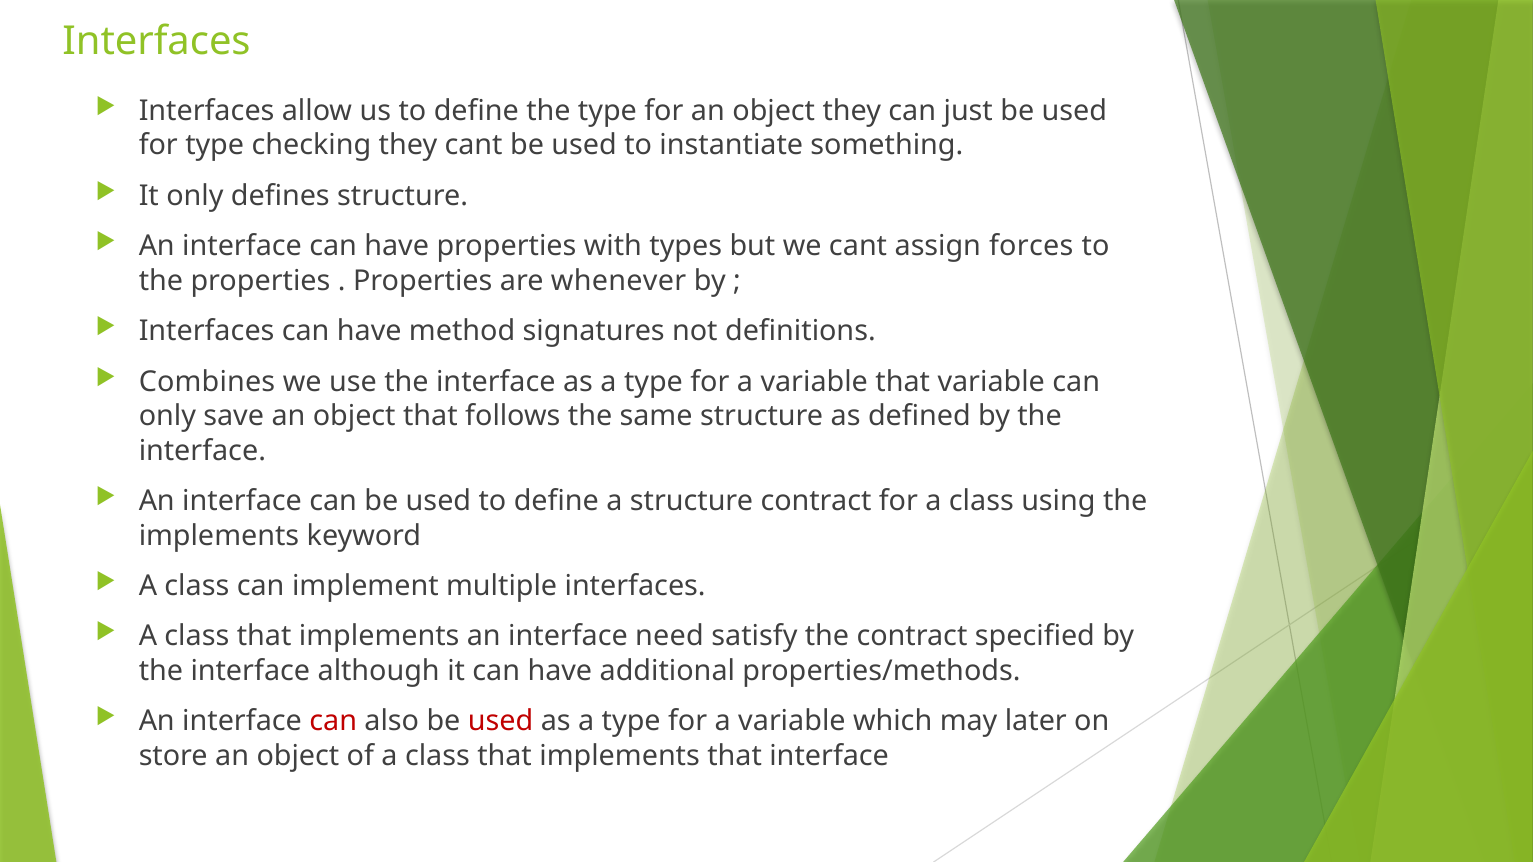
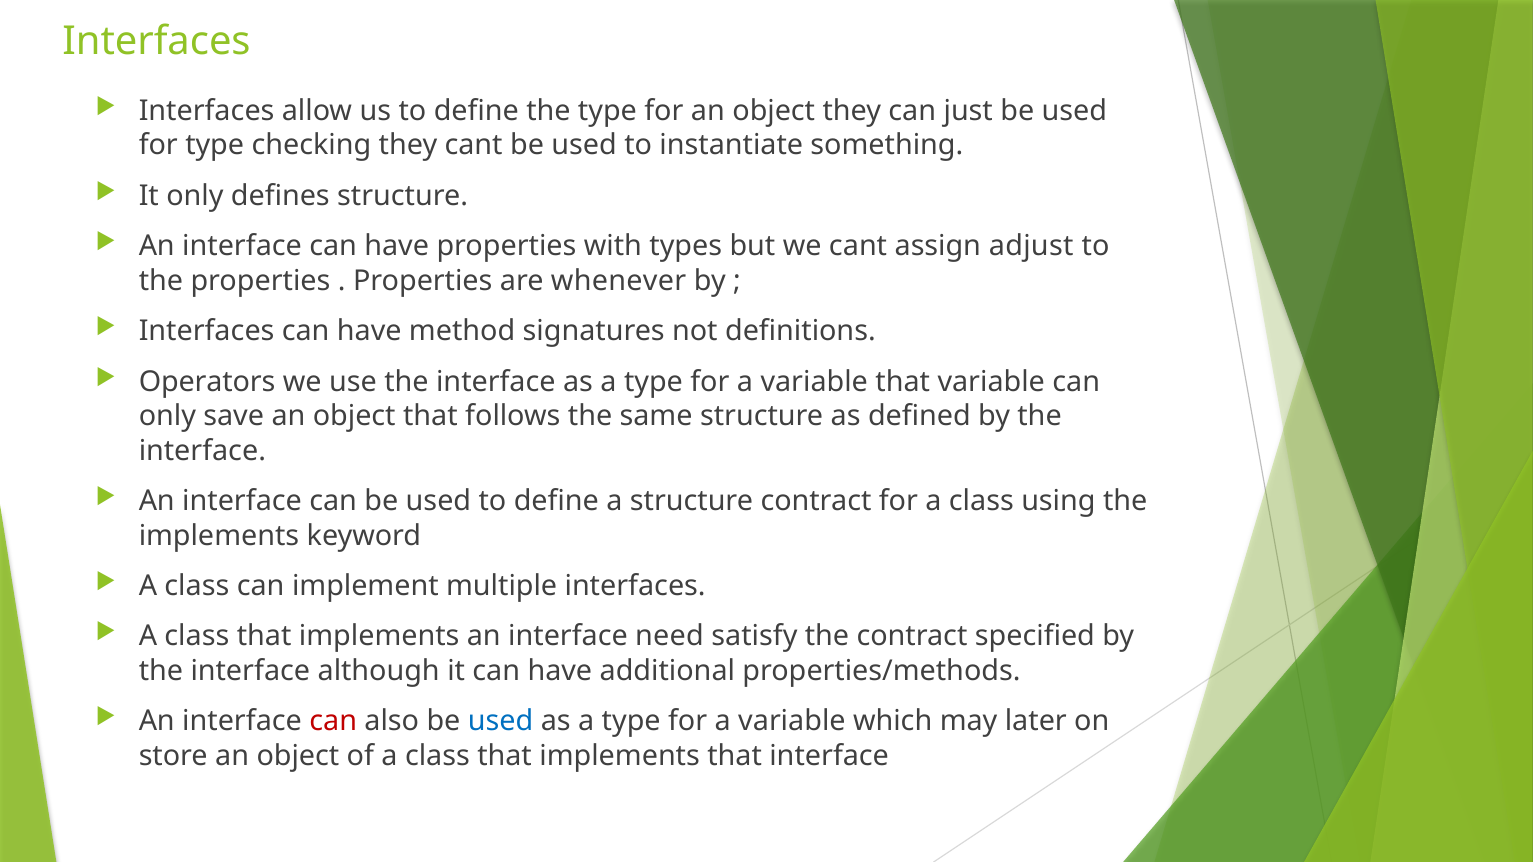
forces: forces -> adjust
Combines: Combines -> Operators
used at (501, 722) colour: red -> blue
